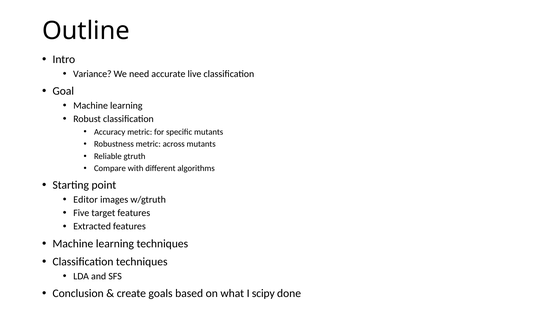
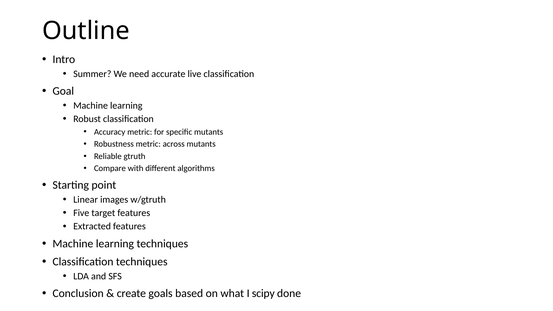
Variance: Variance -> Summer
Editor: Editor -> Linear
